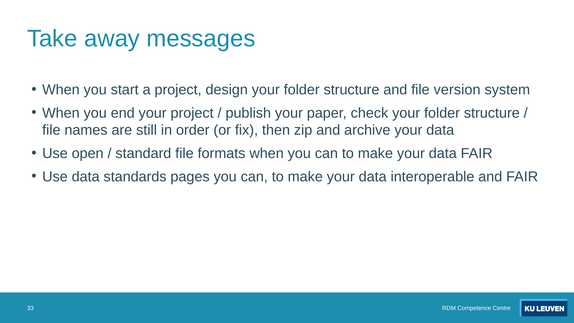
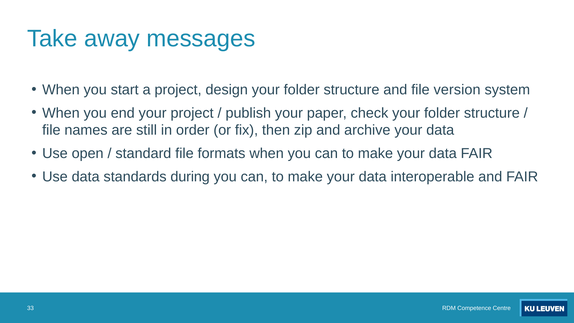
pages: pages -> during
